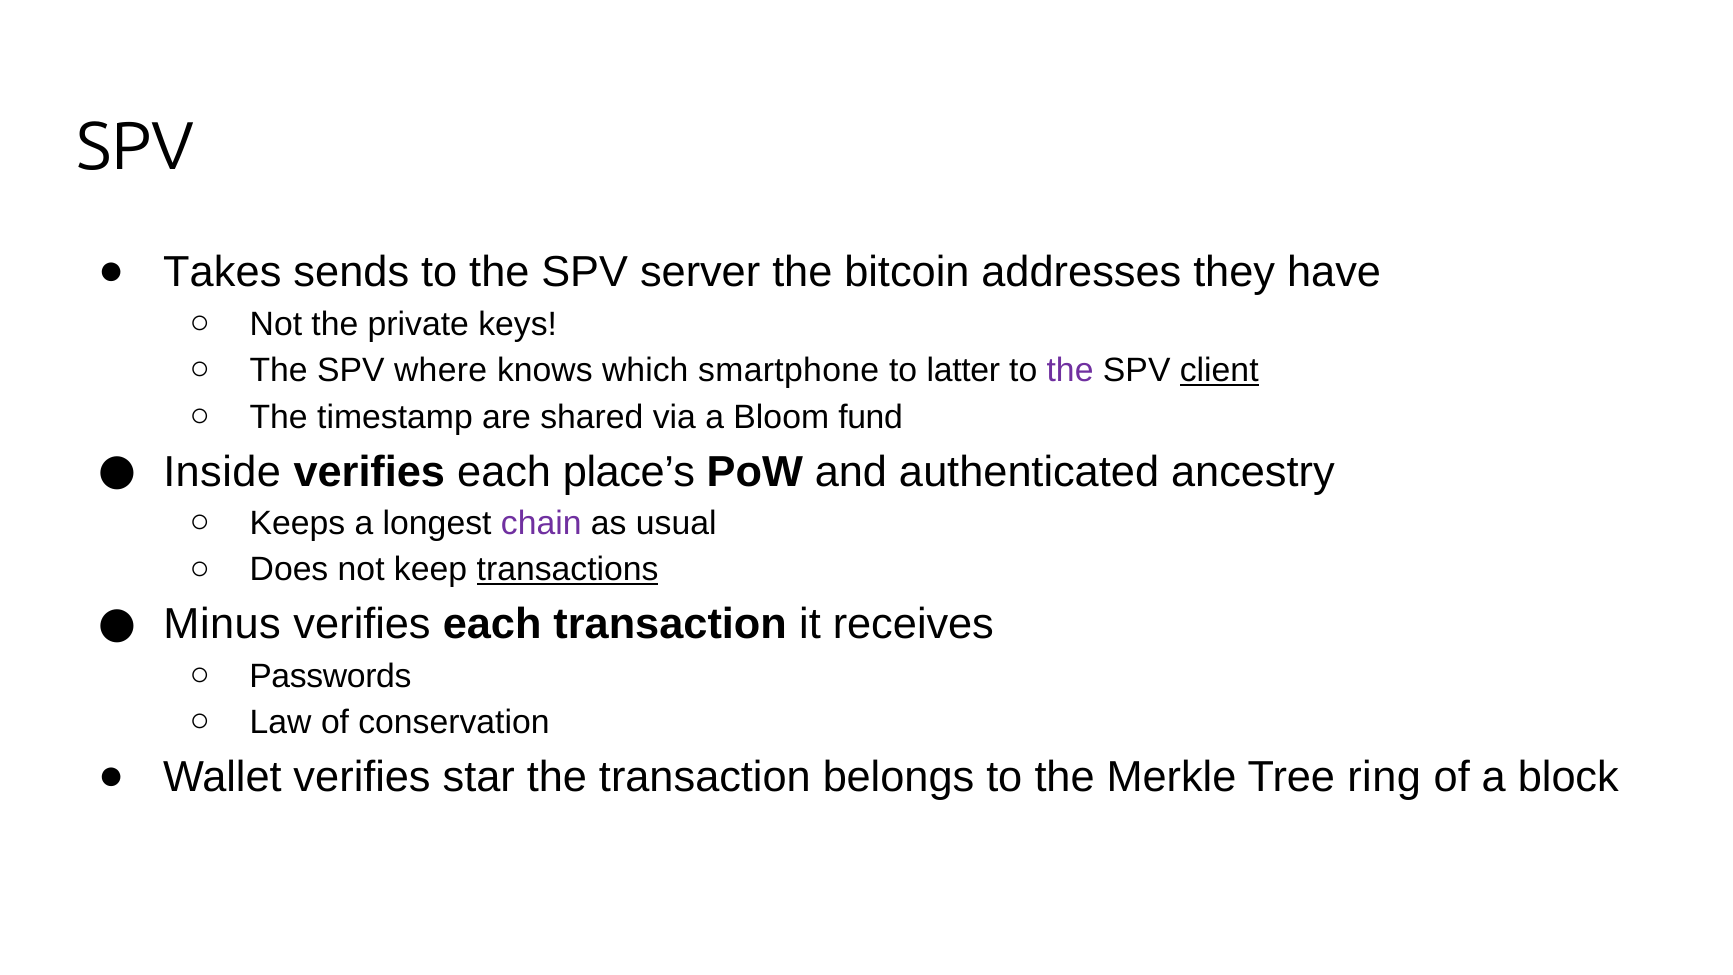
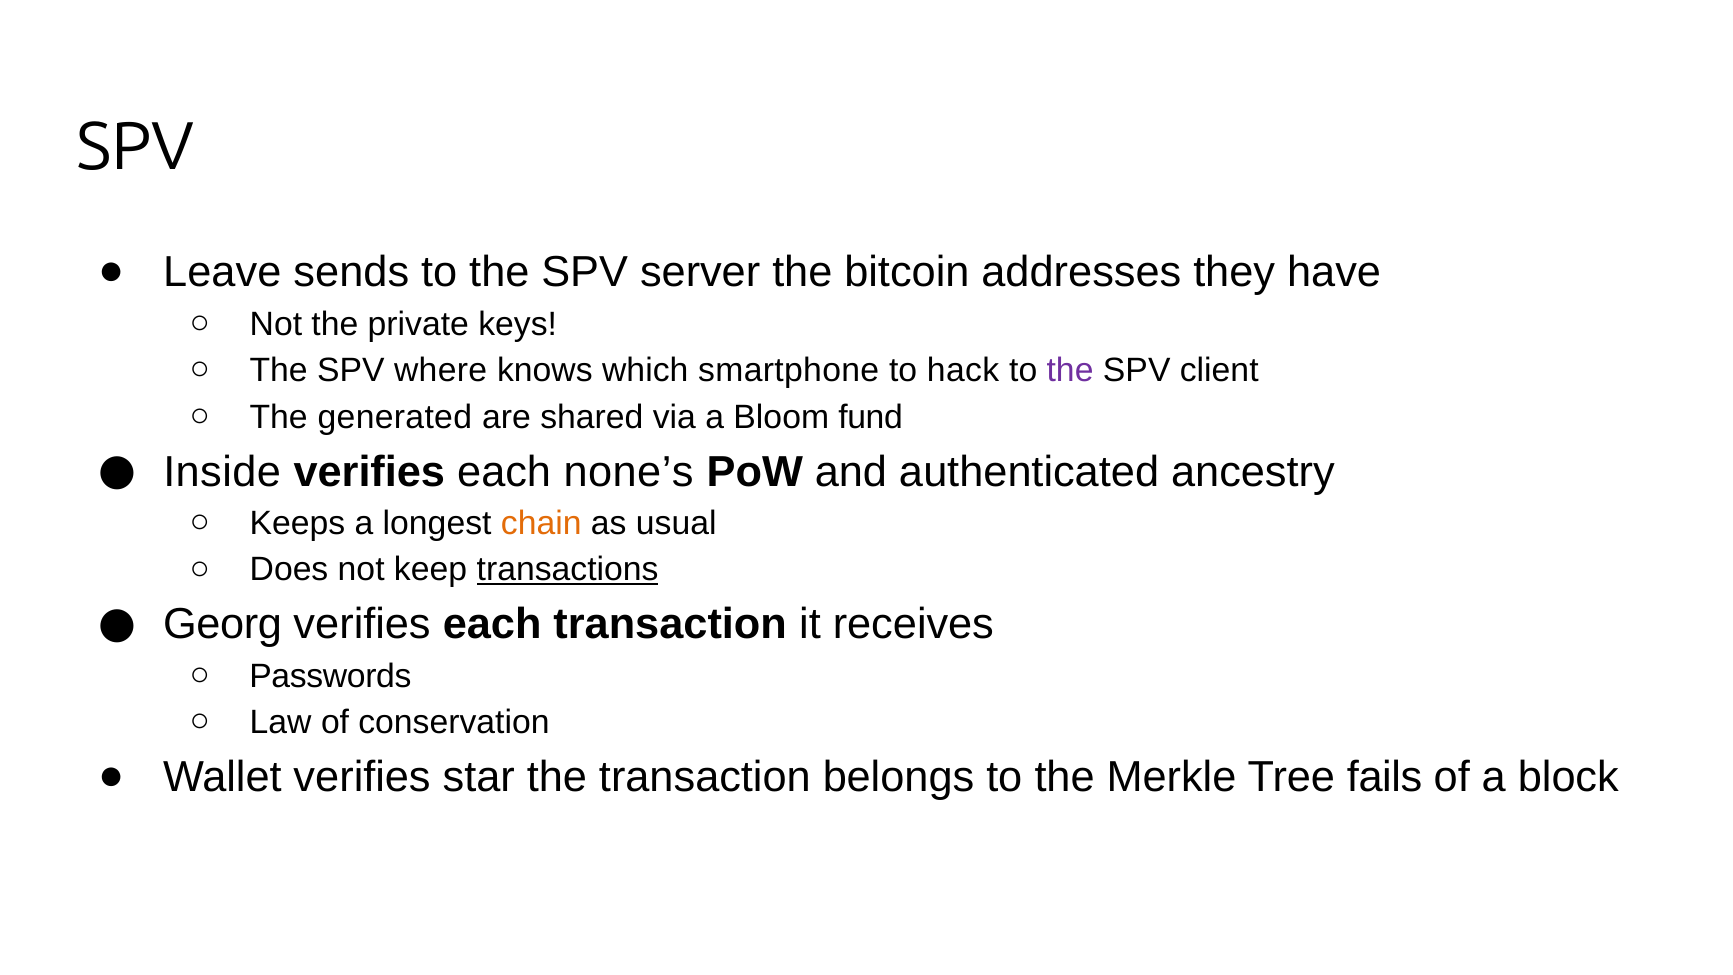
Takes: Takes -> Leave
latter: latter -> hack
client underline: present -> none
timestamp: timestamp -> generated
place’s: place’s -> none’s
chain colour: purple -> orange
Minus: Minus -> Georg
ring: ring -> fails
